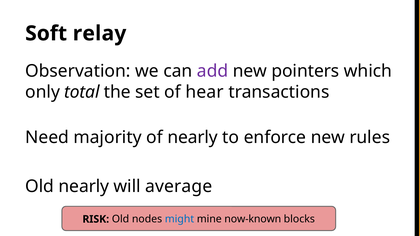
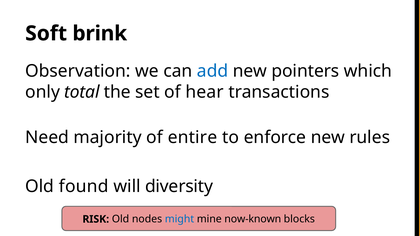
relay: relay -> brink
add colour: purple -> blue
of nearly: nearly -> entire
Old nearly: nearly -> found
average: average -> diversity
